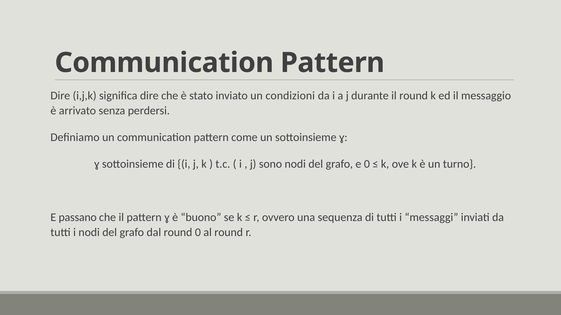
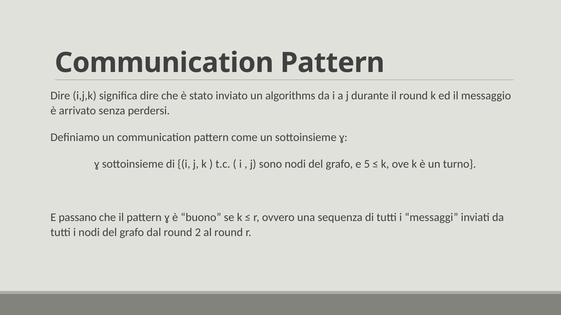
condizioni: condizioni -> algorithms
e 0: 0 -> 5
round 0: 0 -> 2
